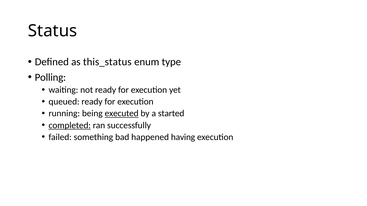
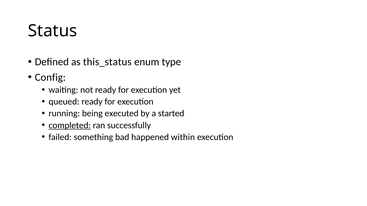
Polling: Polling -> Config
executed underline: present -> none
having: having -> within
